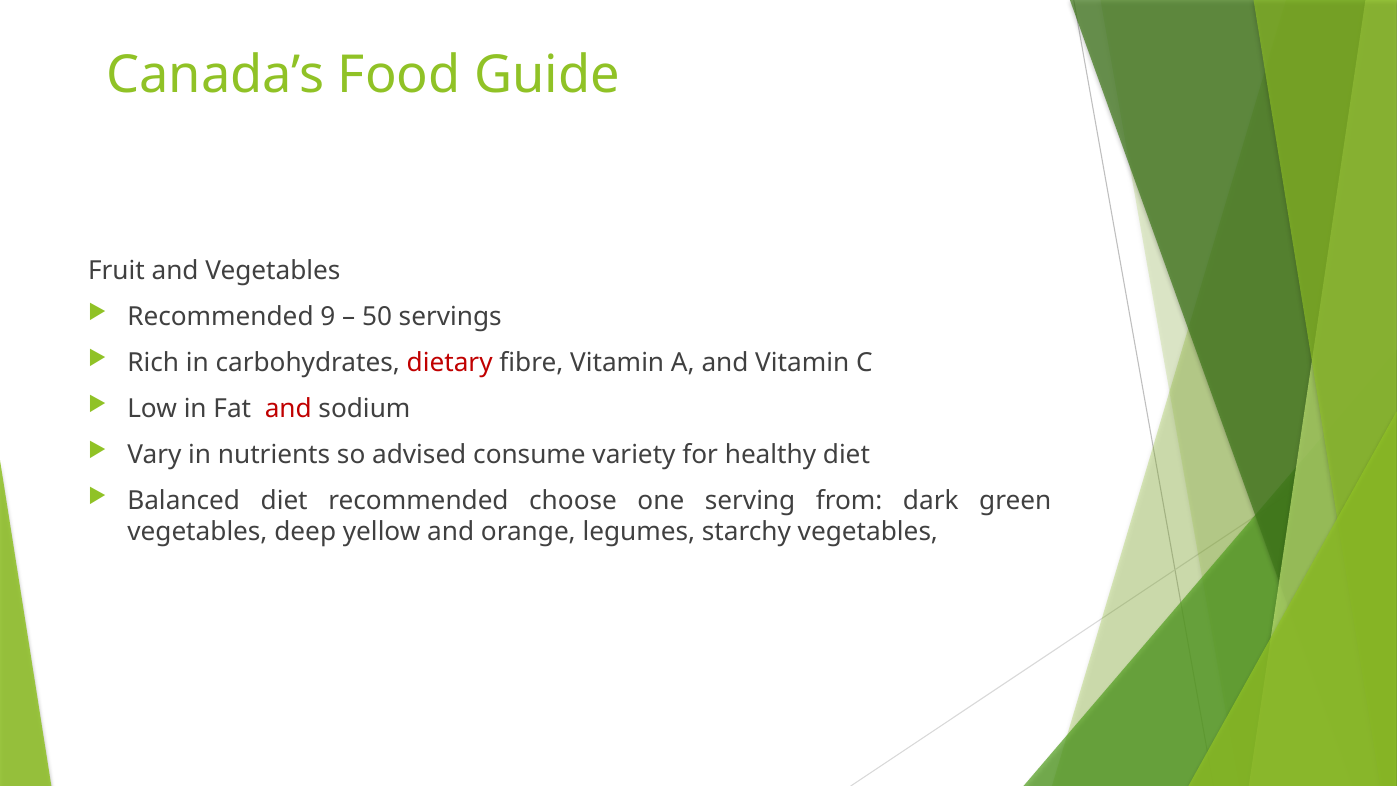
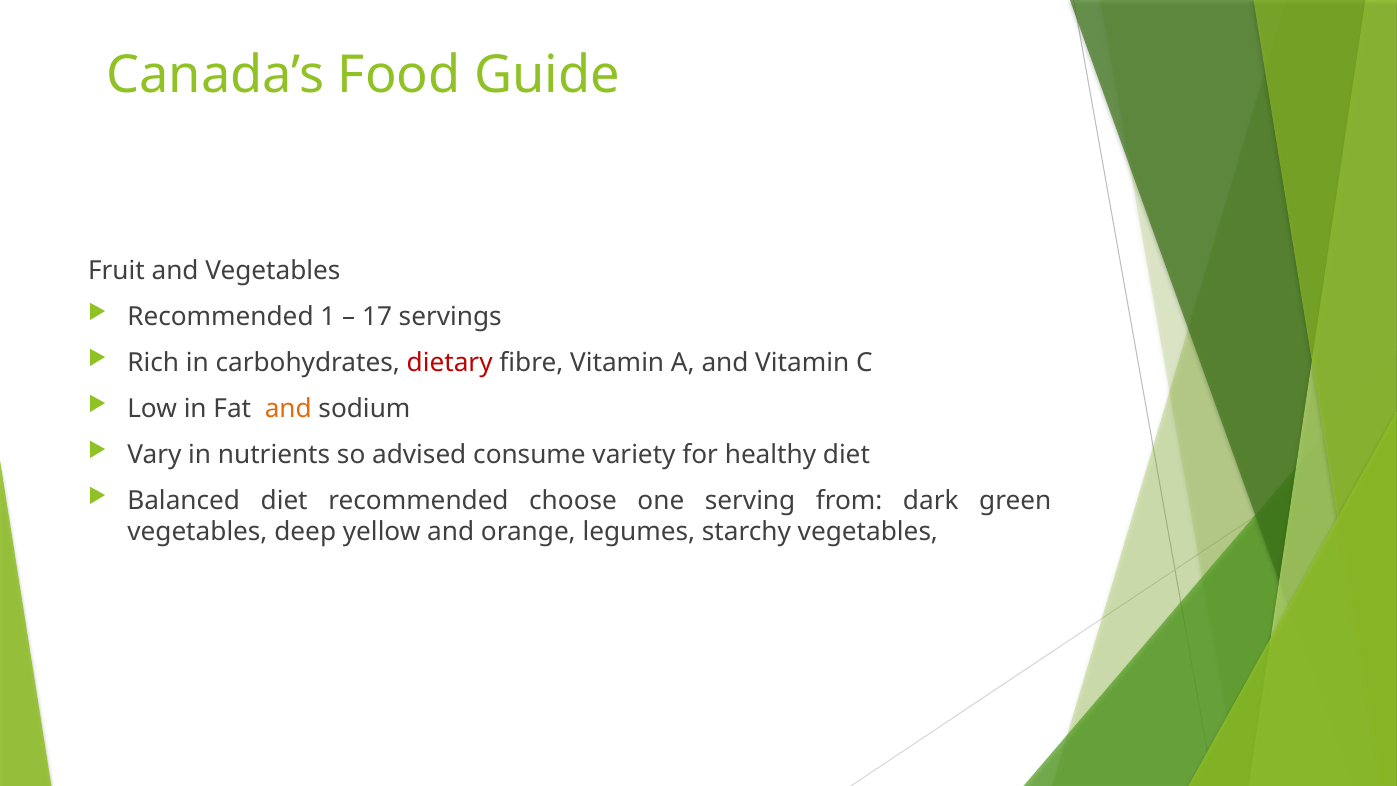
9: 9 -> 1
50: 50 -> 17
and at (288, 408) colour: red -> orange
